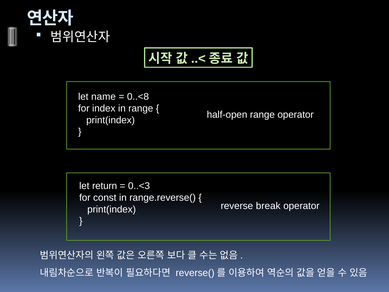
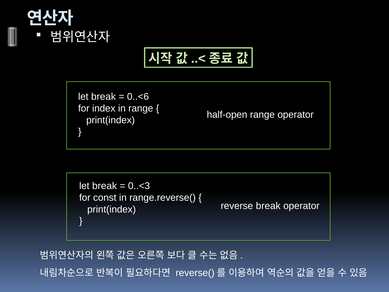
name at (104, 97): name -> break
0..<8: 0..<8 -> 0..<6
return at (105, 186): return -> break
